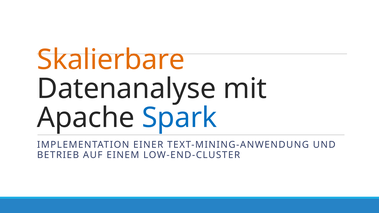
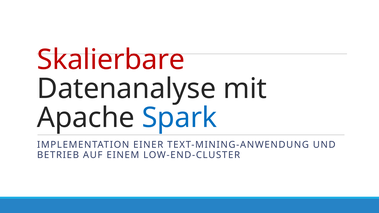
Skalierbare colour: orange -> red
